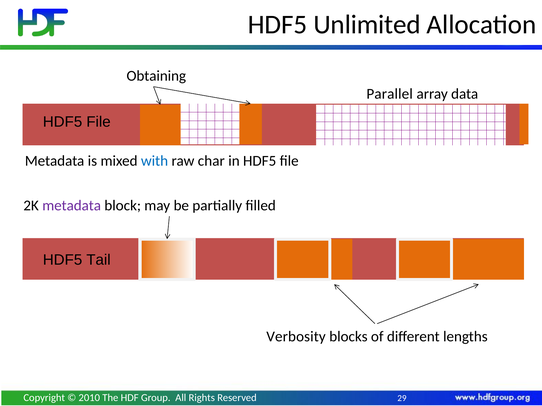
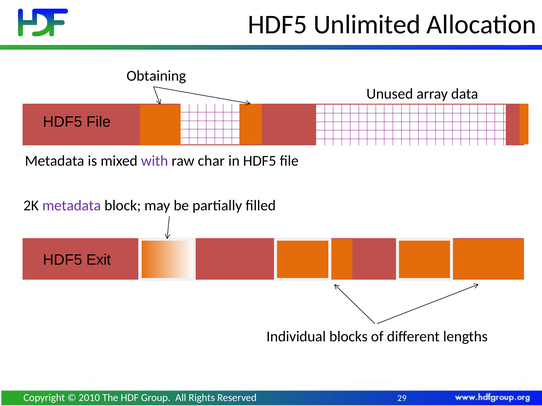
Parallel: Parallel -> Unused
with colour: blue -> purple
Tail: Tail -> Exit
Verbosity: Verbosity -> Individual
